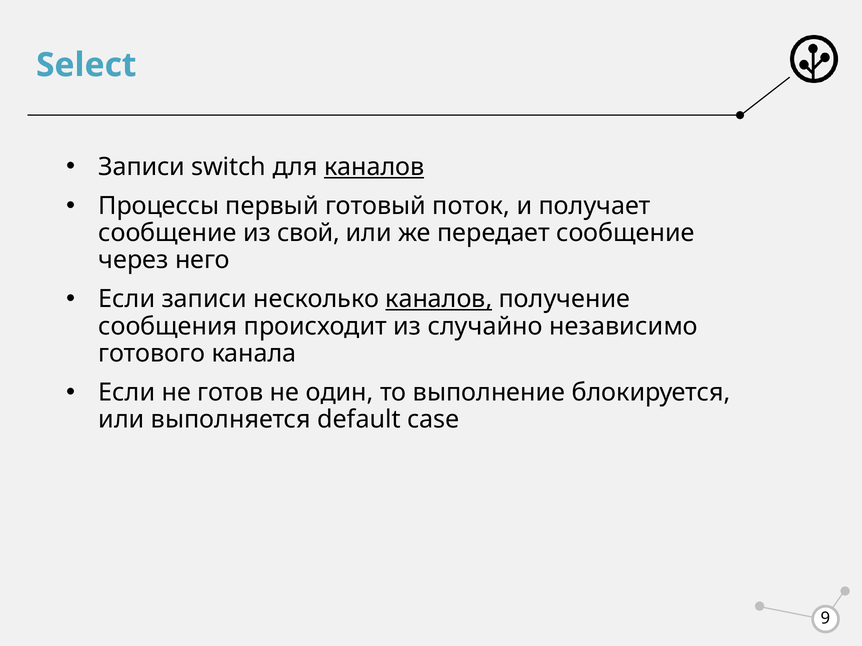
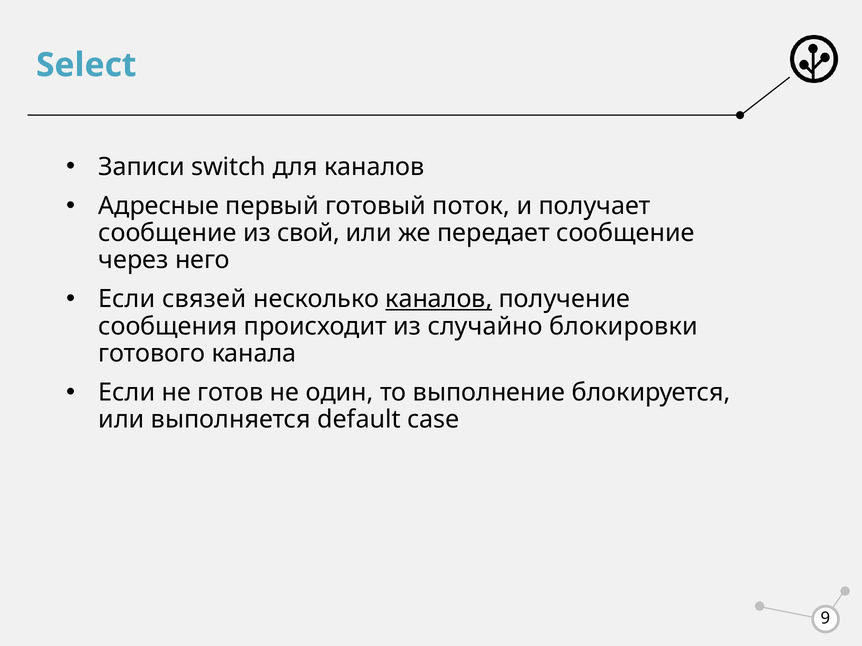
каналов at (374, 167) underline: present -> none
Процессы: Процессы -> Адресные
Если записи: записи -> связей
независимо: независимо -> блокировки
